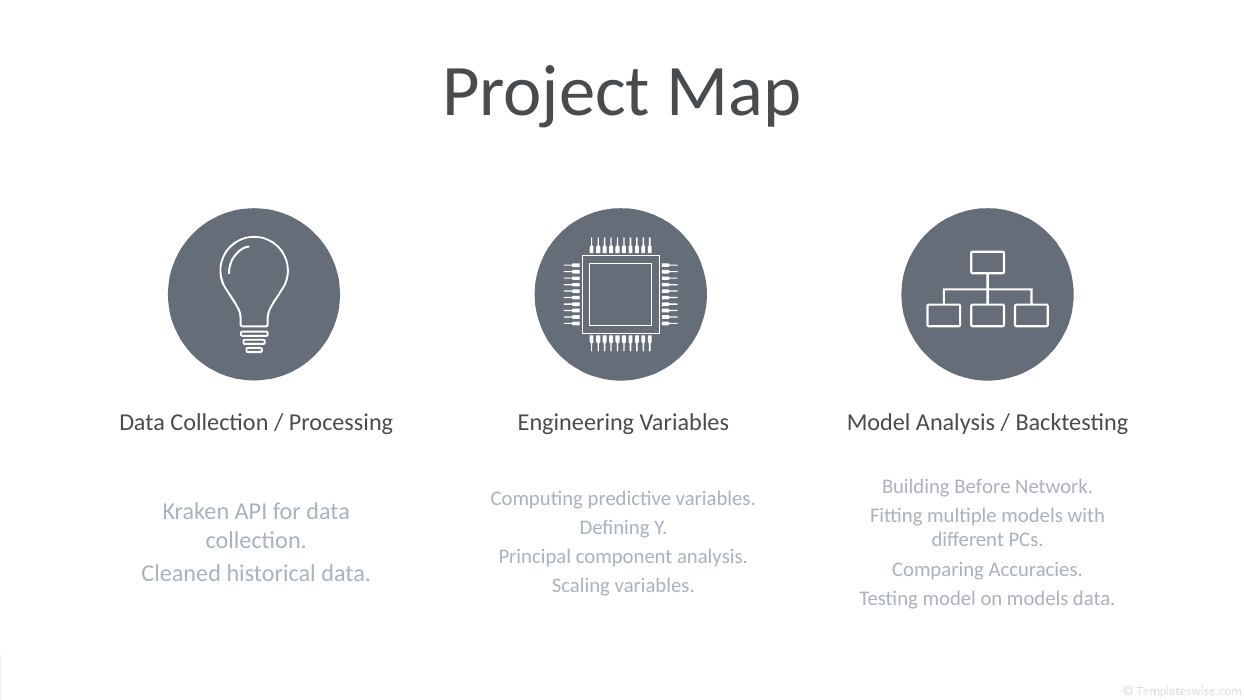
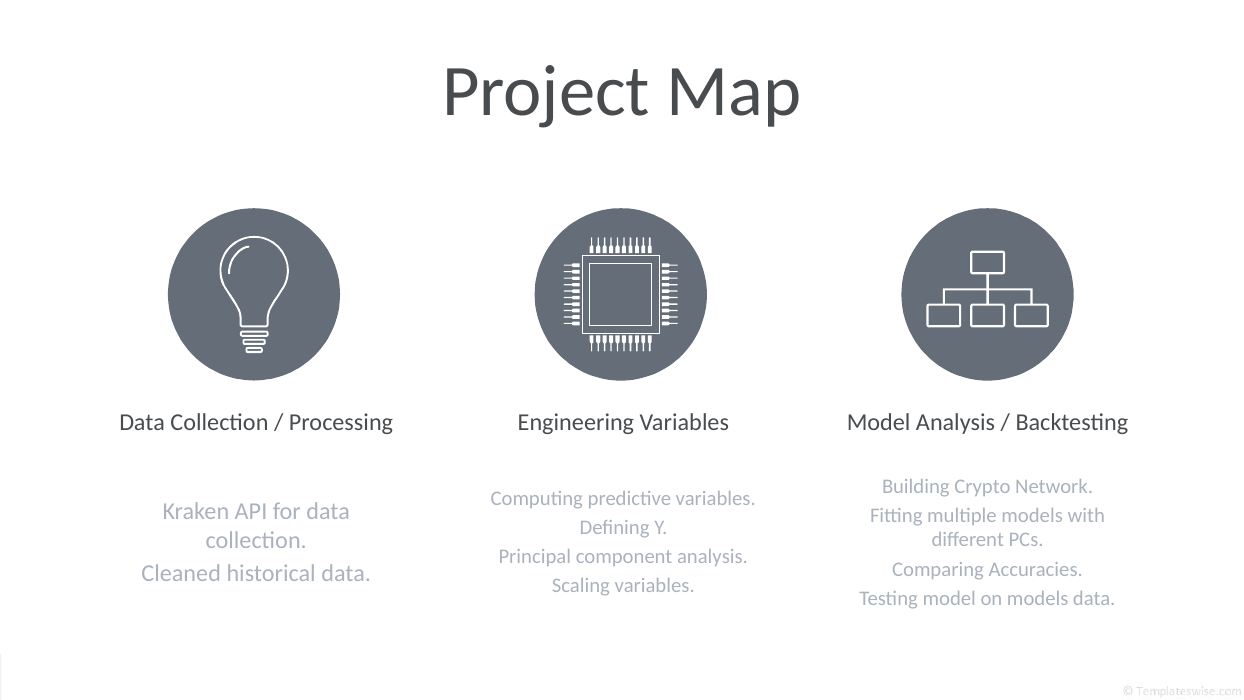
Before: Before -> Crypto
